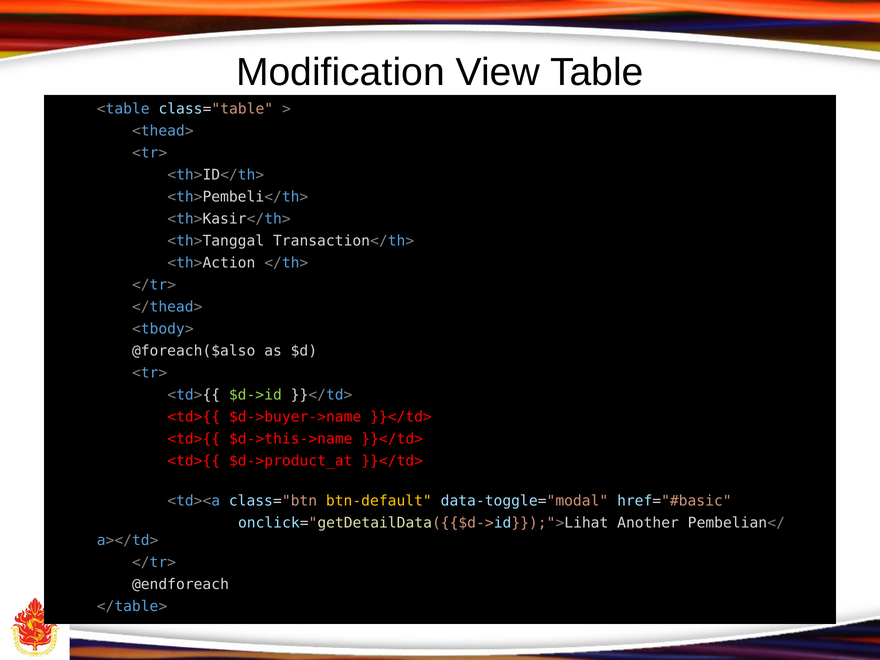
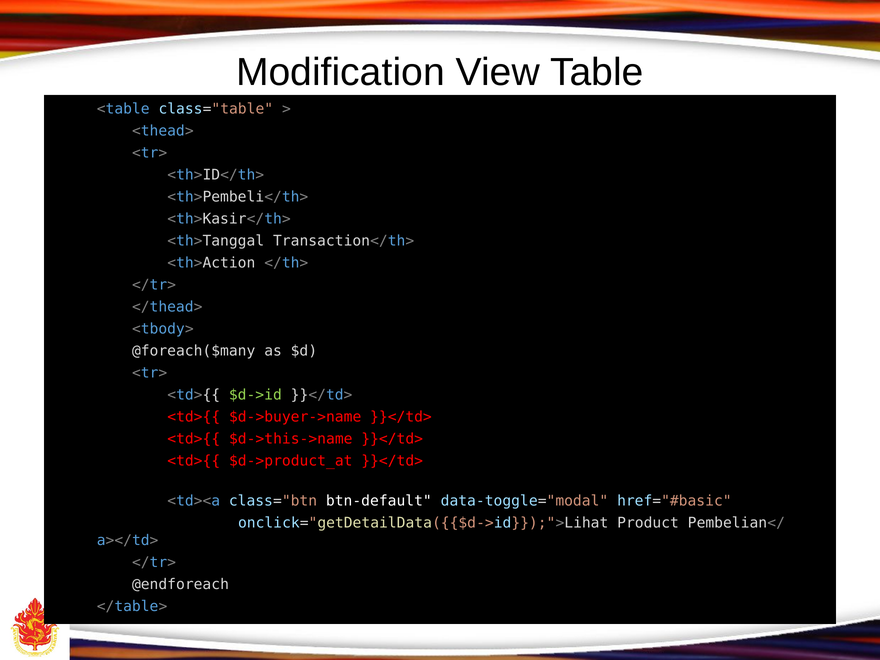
@foreach($also: @foreach($also -> @foreach($many
btn-default colour: yellow -> white
Another: Another -> Product
